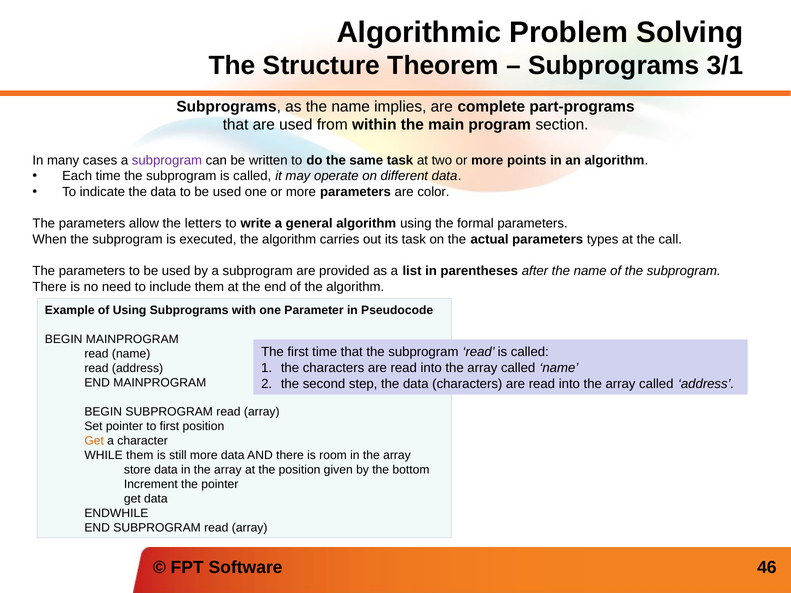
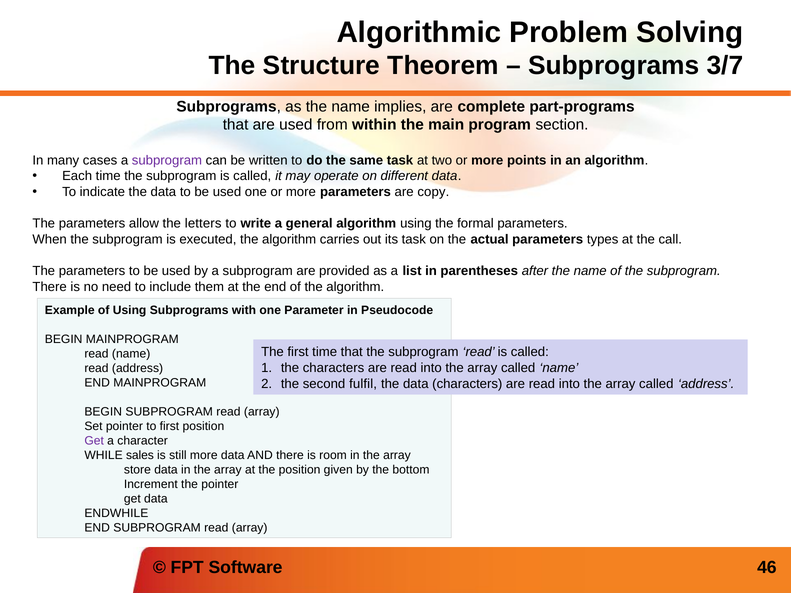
3/1: 3/1 -> 3/7
color: color -> copy
step: step -> fulfil
Get at (94, 441) colour: orange -> purple
WHILE them: them -> sales
